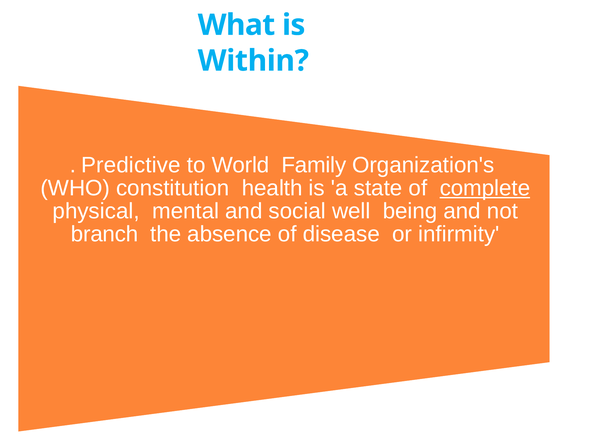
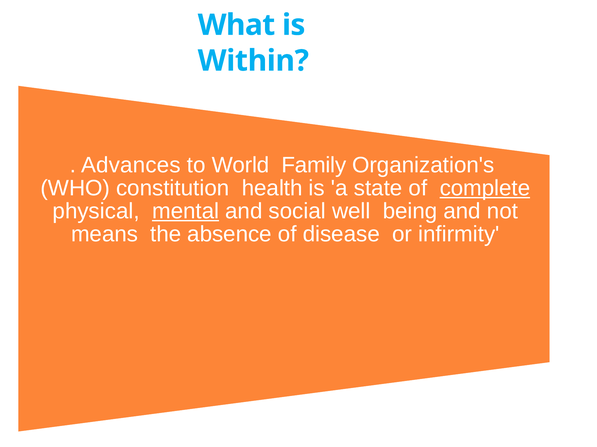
Predictive: Predictive -> Advances
mental underline: none -> present
branch: branch -> means
